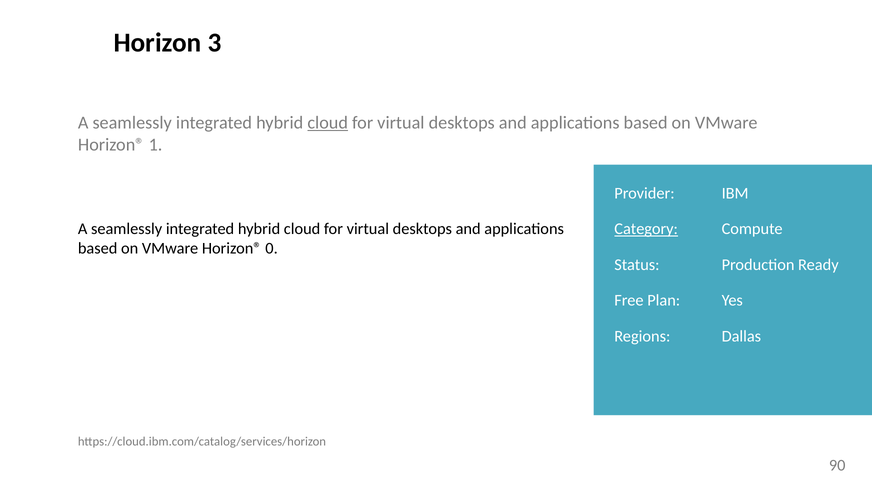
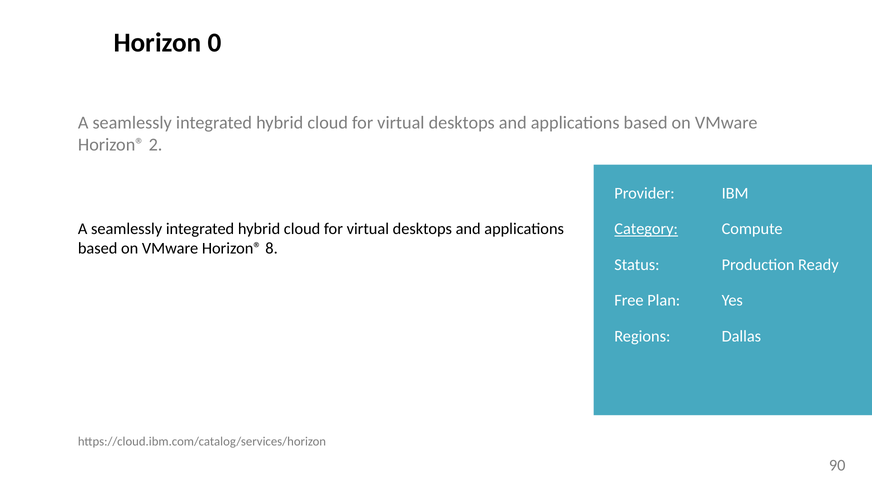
3: 3 -> 0
cloud at (328, 123) underline: present -> none
1: 1 -> 2
0: 0 -> 8
